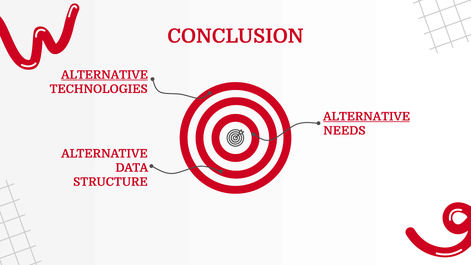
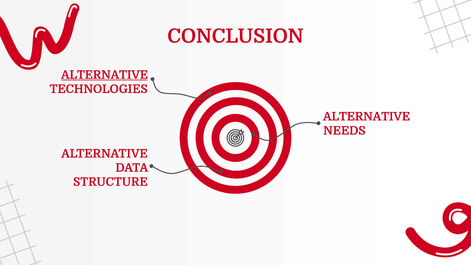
ALTERNATIVE at (367, 117) underline: present -> none
